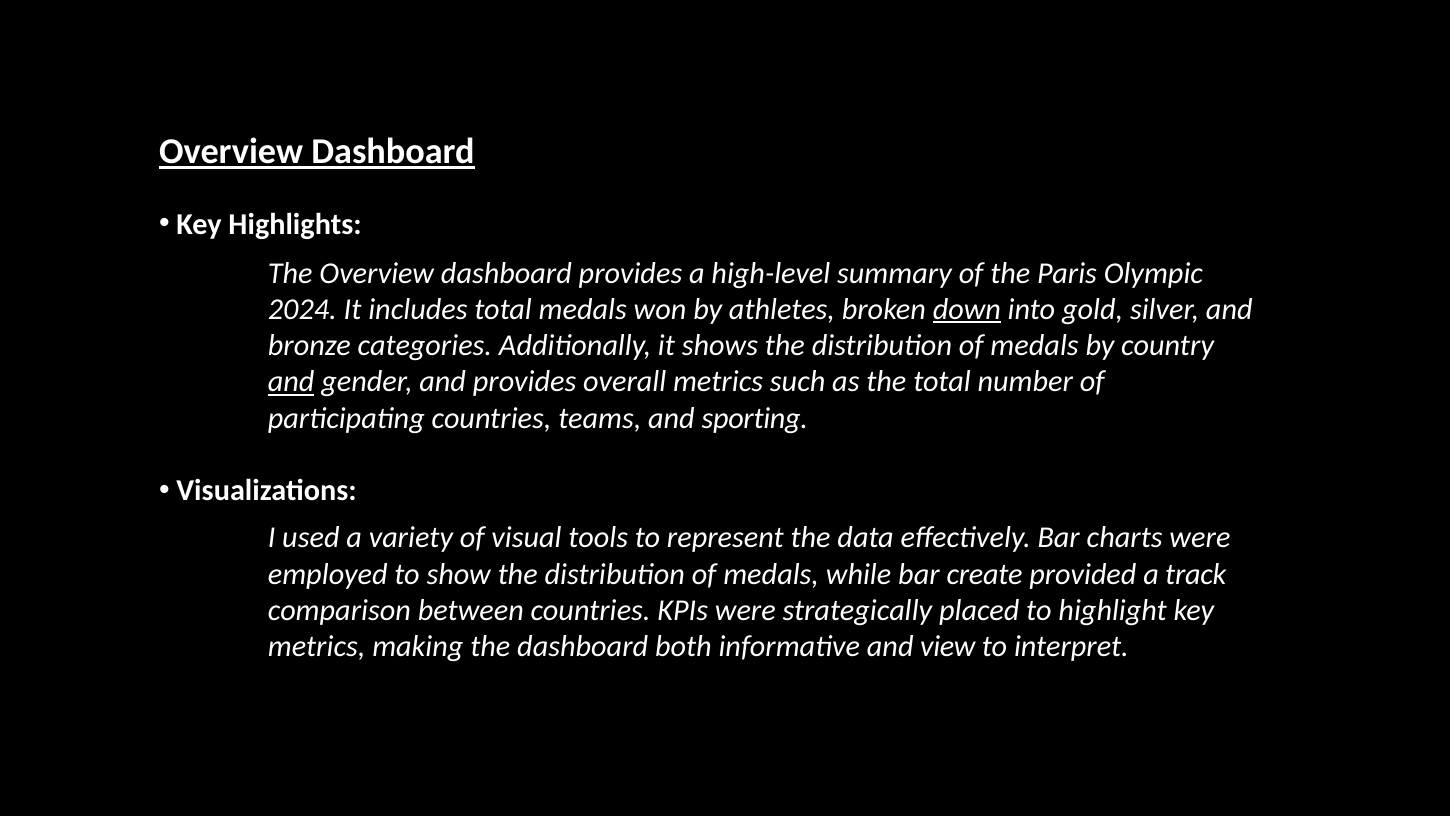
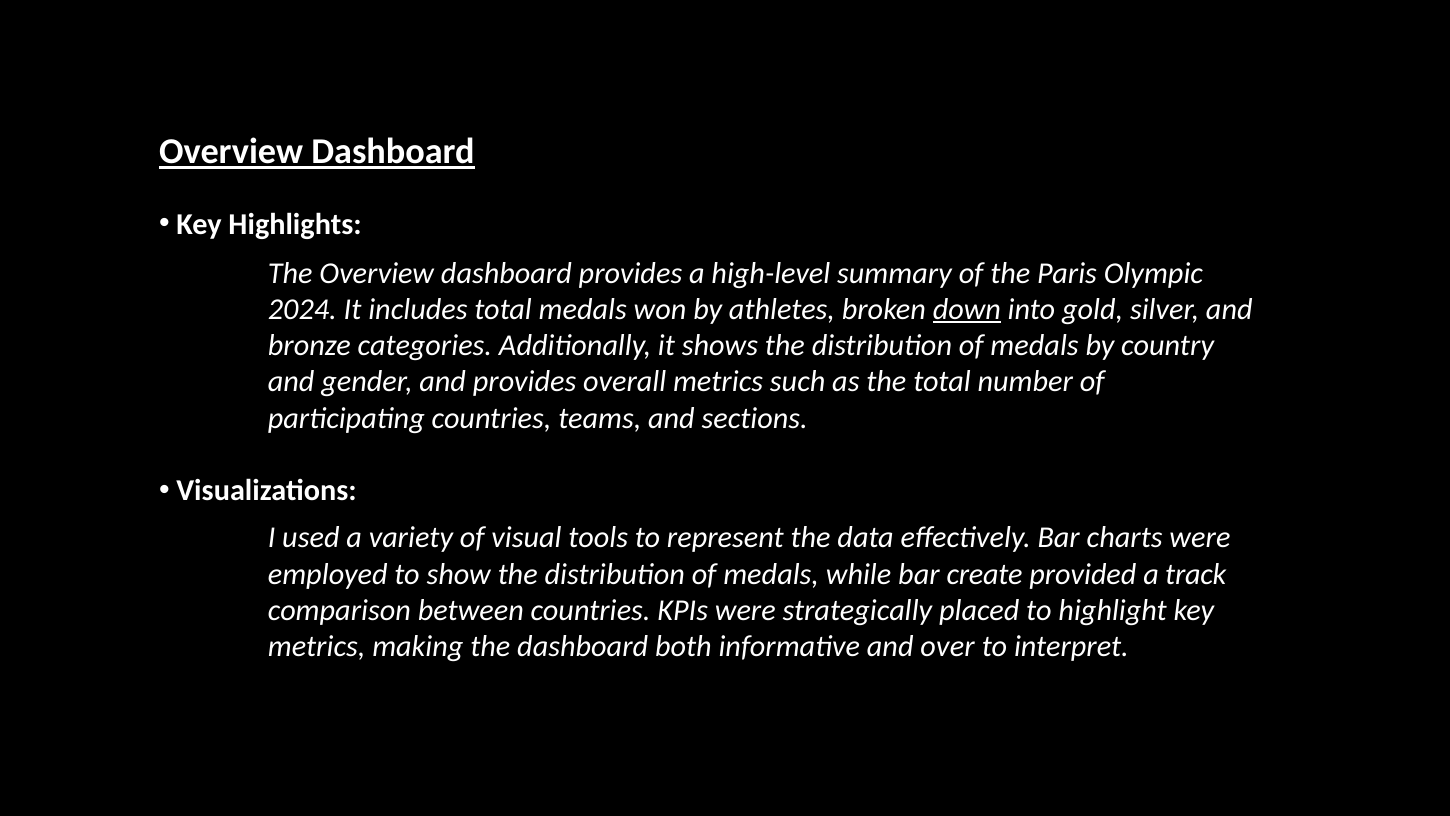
and at (291, 382) underline: present -> none
sporting: sporting -> sections
view: view -> over
